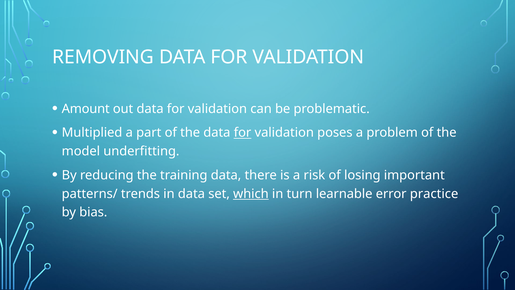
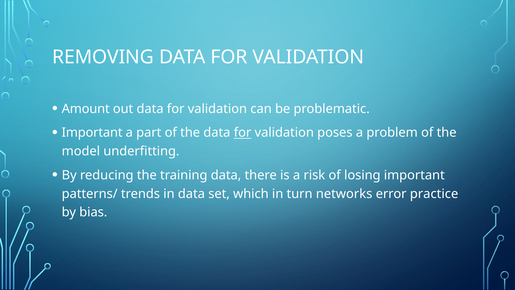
Multiplied at (92, 133): Multiplied -> Important
which underline: present -> none
learnable: learnable -> networks
